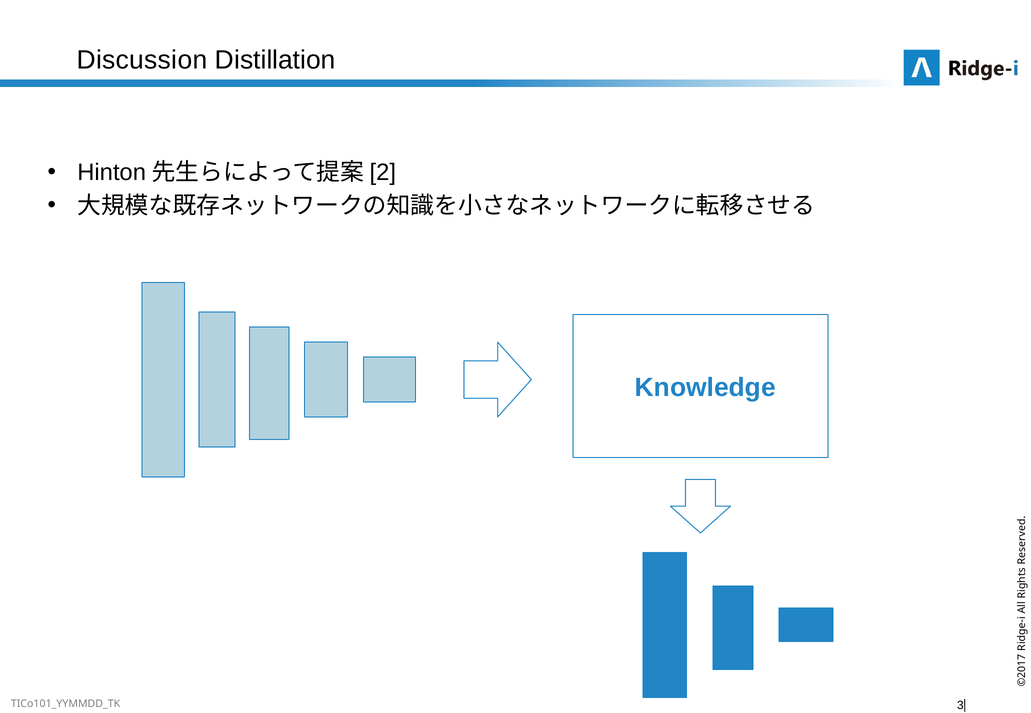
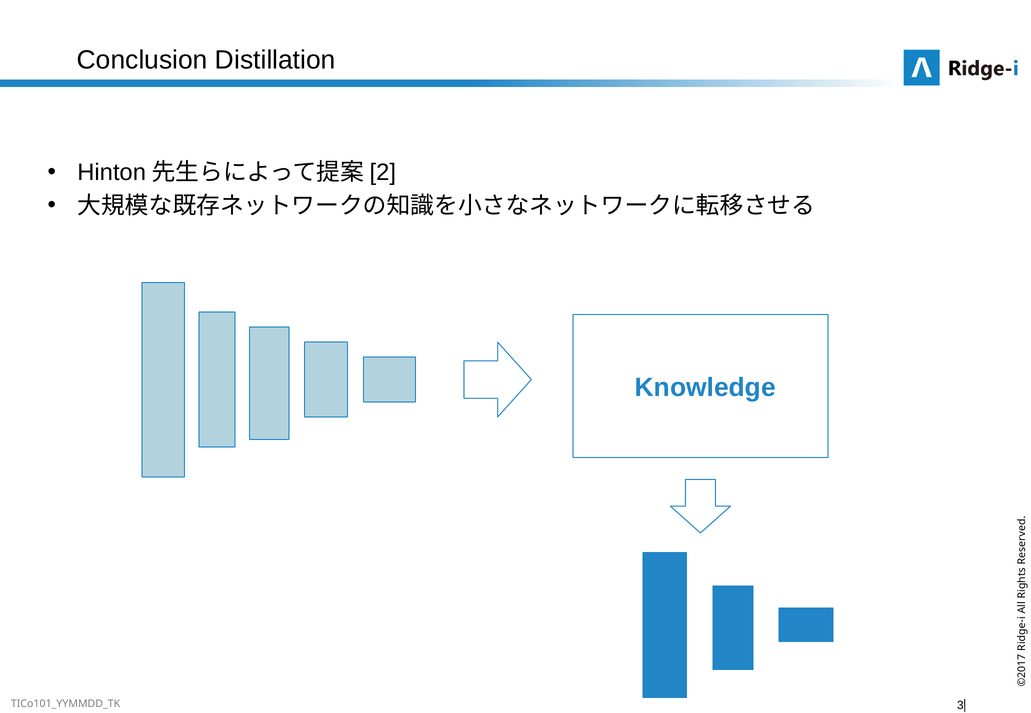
Discussion: Discussion -> Conclusion
